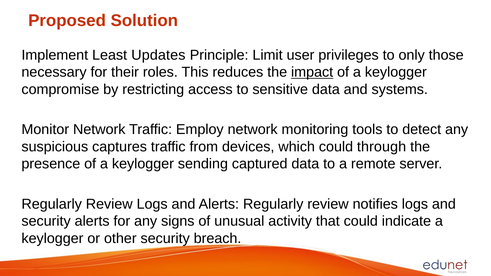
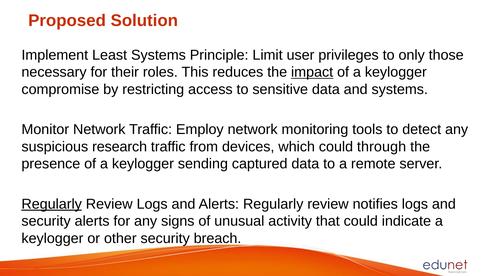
Least Updates: Updates -> Systems
captures: captures -> research
Regularly at (52, 204) underline: none -> present
